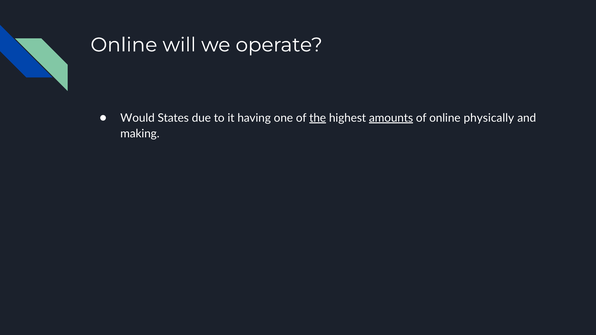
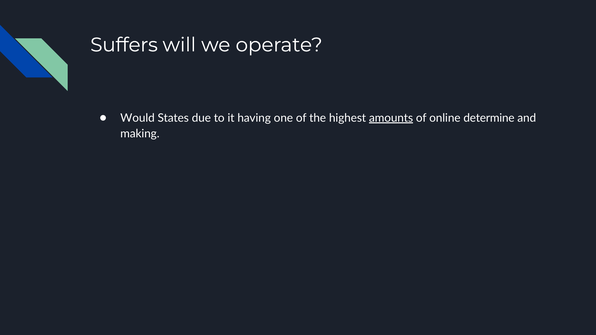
Online at (124, 45): Online -> Suffers
the underline: present -> none
physically: physically -> determine
